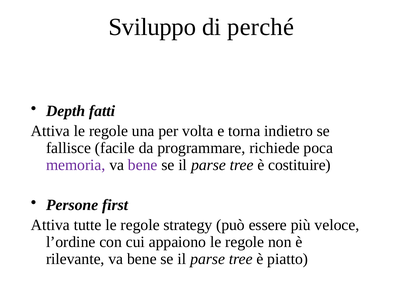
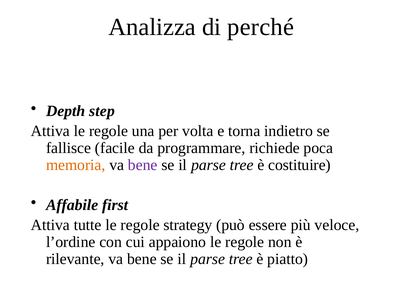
Sviluppo: Sviluppo -> Analizza
fatti: fatti -> step
memoria colour: purple -> orange
Persone: Persone -> Affabile
